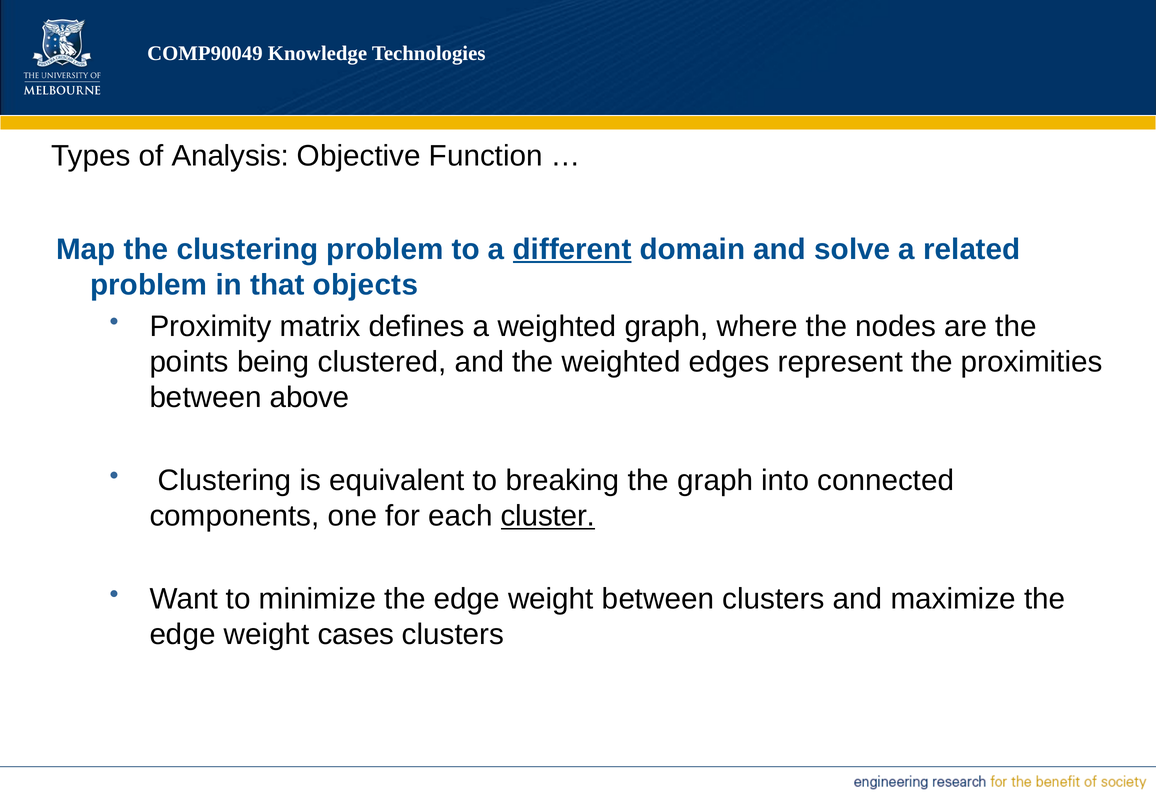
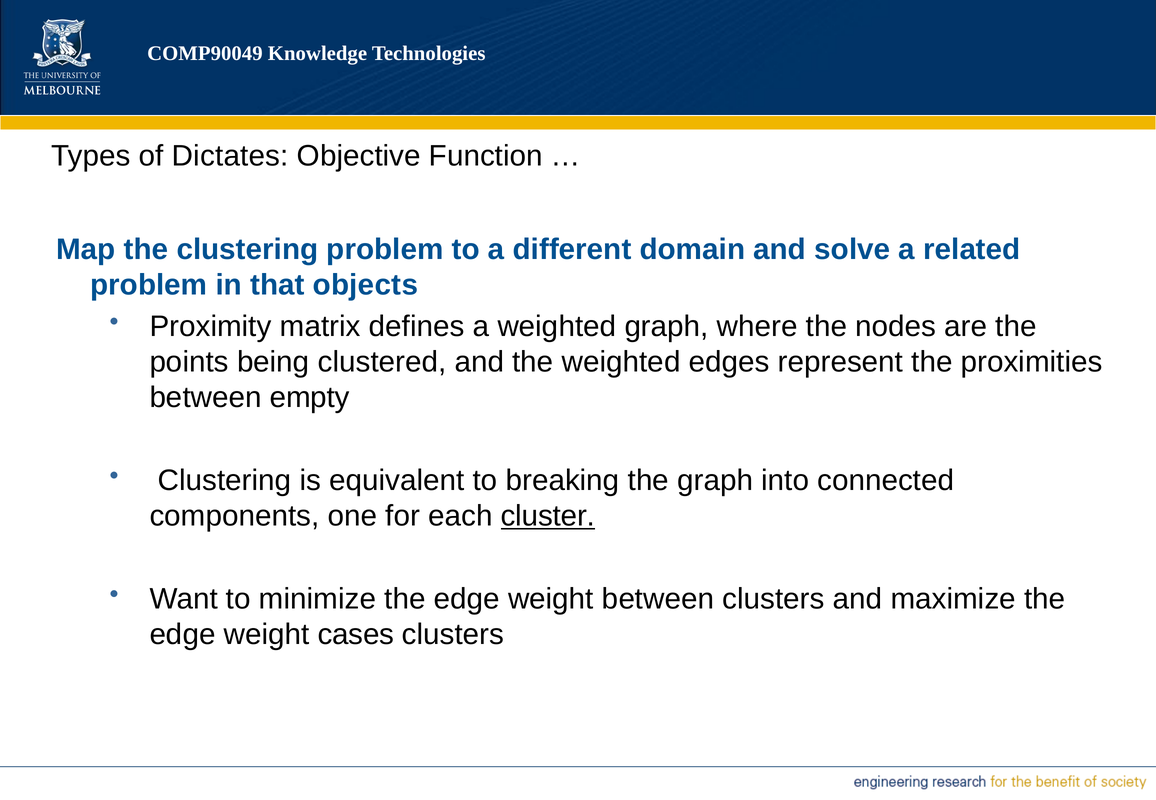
Analysis: Analysis -> Dictates
different underline: present -> none
above: above -> empty
